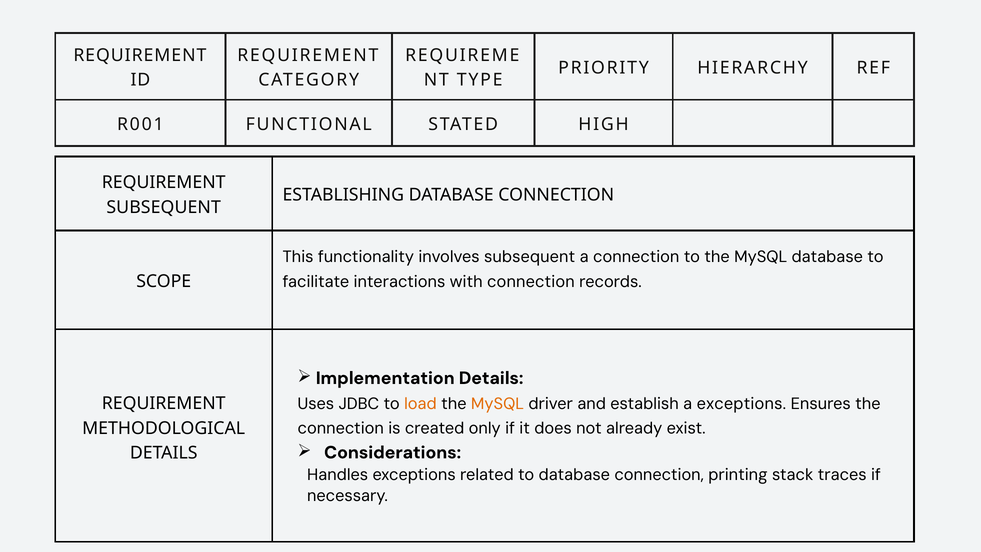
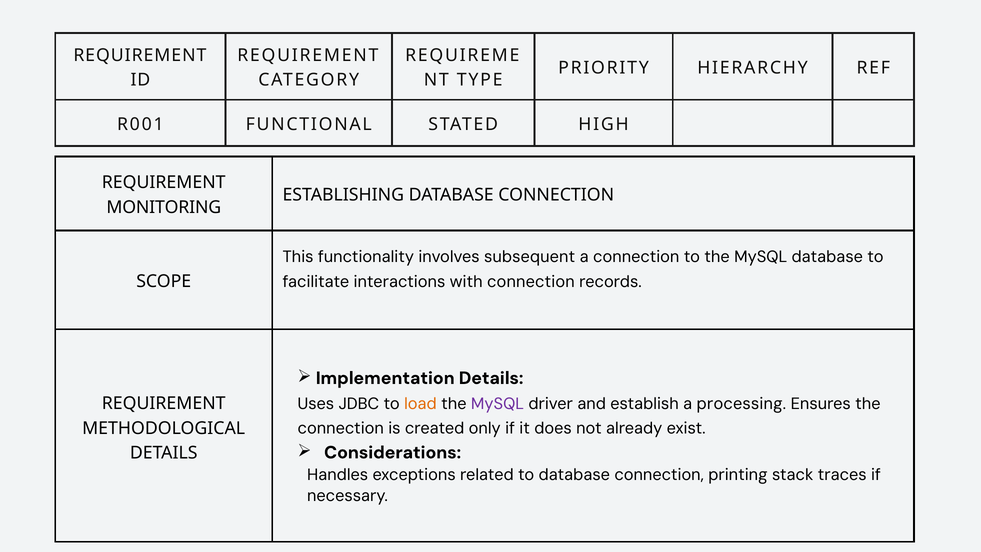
SUBSEQUENT at (164, 207): SUBSEQUENT -> MONITORING
MySQL at (497, 404) colour: orange -> purple
a exceptions: exceptions -> processing
